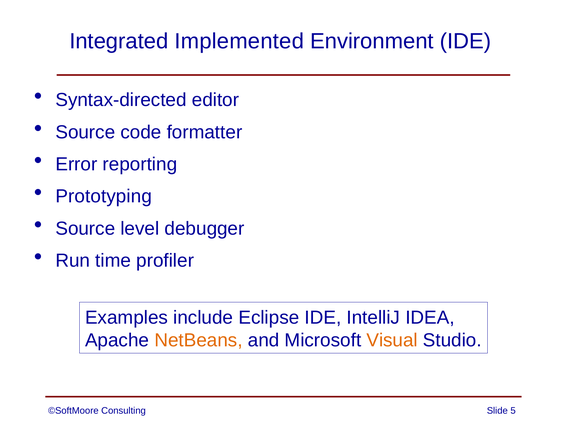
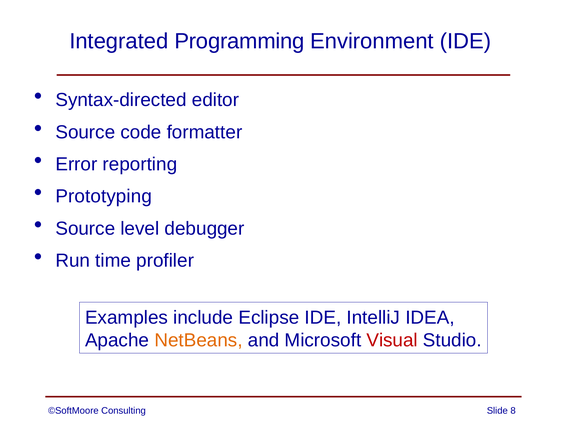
Implemented: Implemented -> Programming
Visual colour: orange -> red
5: 5 -> 8
